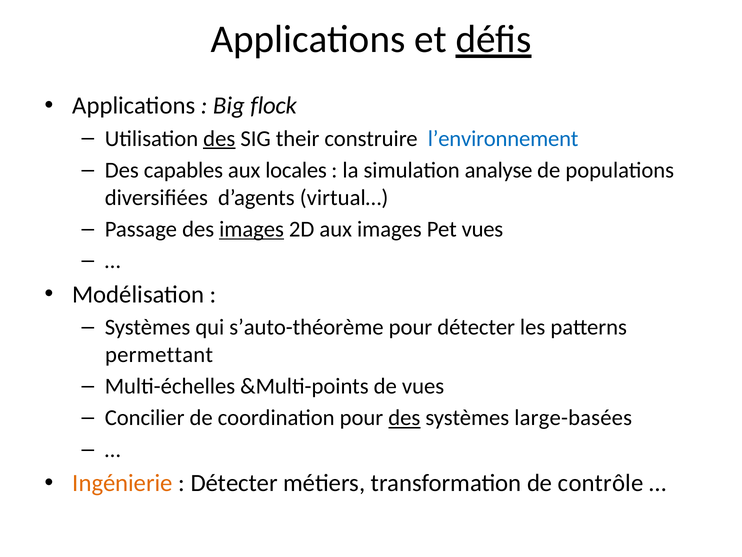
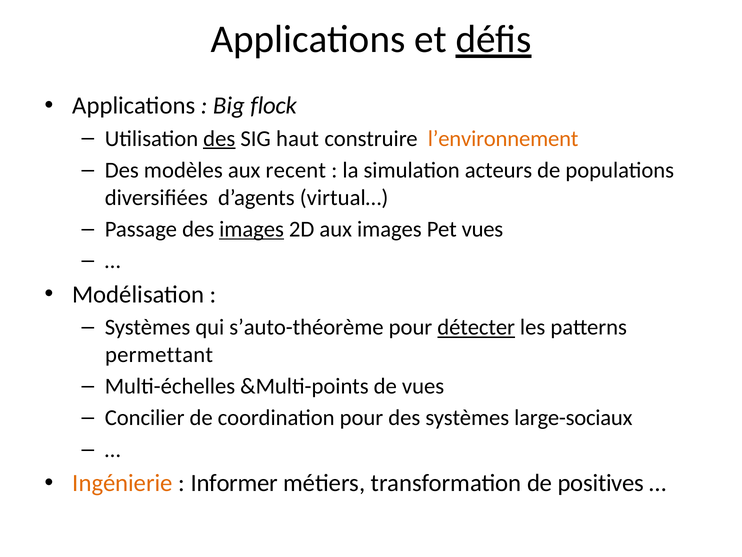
their: their -> haut
l’environnement colour: blue -> orange
capables: capables -> modèles
locales: locales -> recent
analyse: analyse -> acteurs
détecter at (476, 327) underline: none -> present
des at (404, 418) underline: present -> none
large-basées: large-basées -> large-sociaux
Détecter at (234, 483): Détecter -> Informer
contrôle: contrôle -> positives
